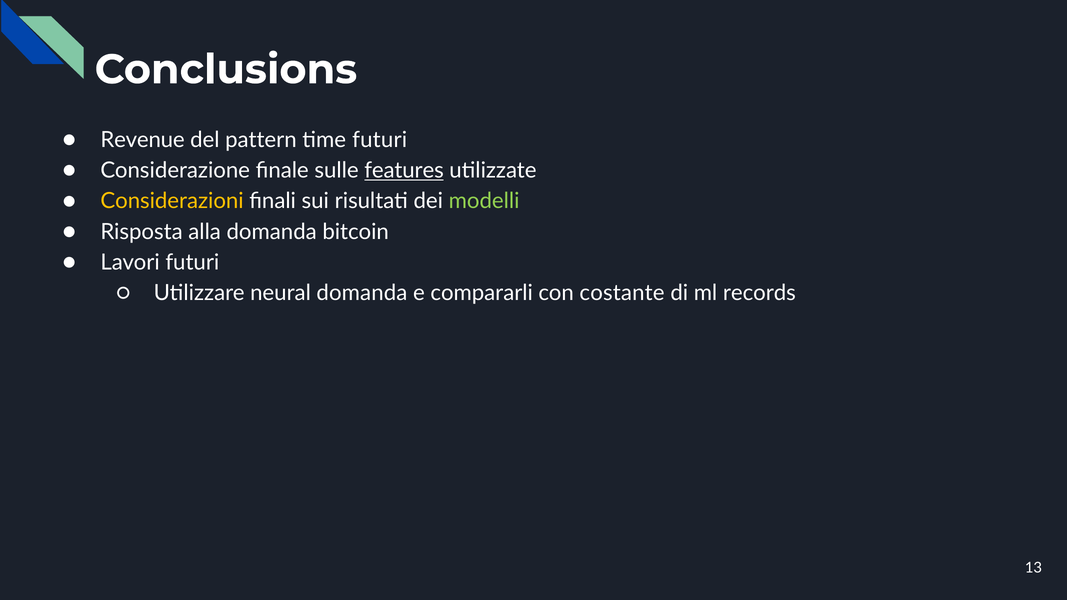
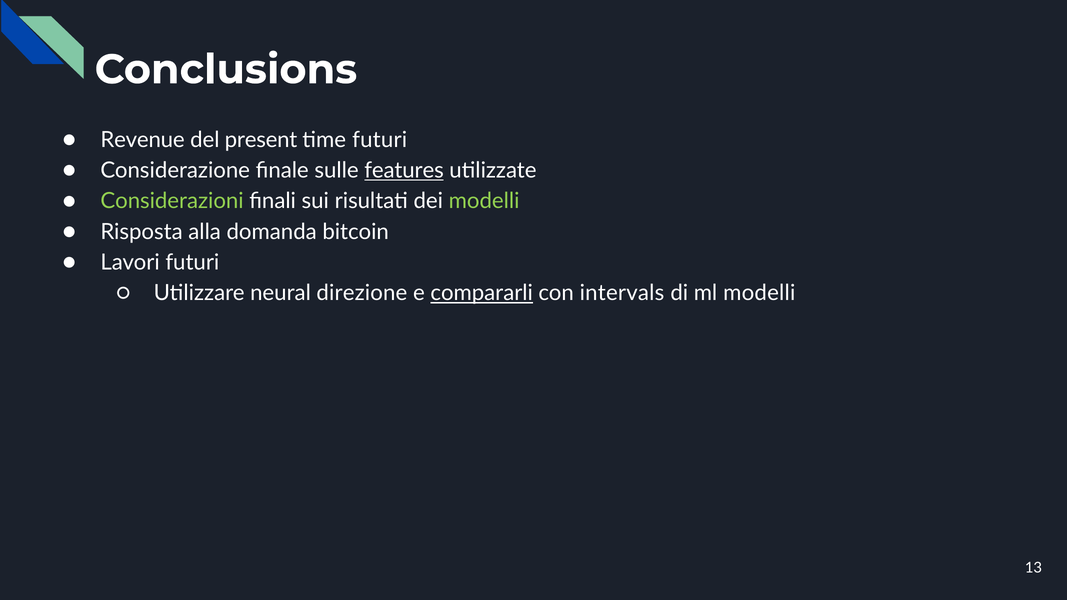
pattern: pattern -> present
Considerazioni colour: yellow -> light green
neural domanda: domanda -> direzione
compararli underline: none -> present
costante: costante -> intervals
ml records: records -> modelli
